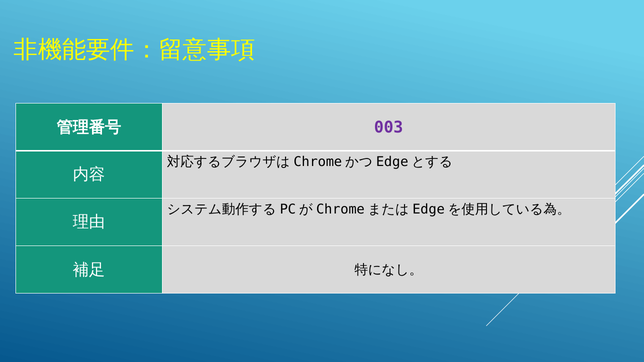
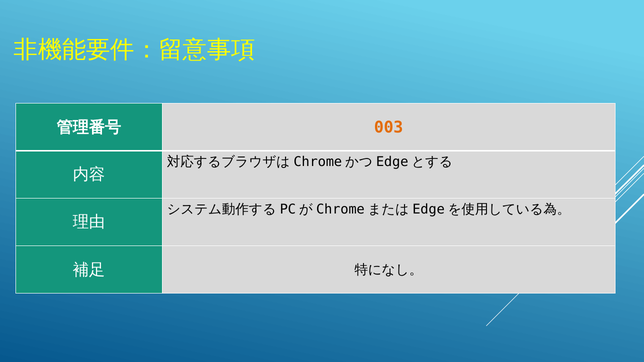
003 colour: purple -> orange
